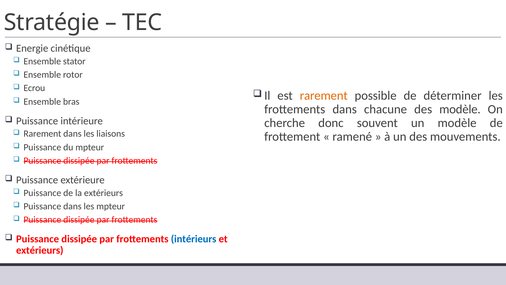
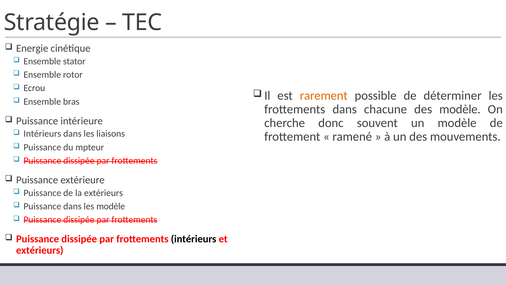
Rarement at (42, 134): Rarement -> Intérieurs
les mpteur: mpteur -> modèle
intérieurs at (194, 239) colour: blue -> black
